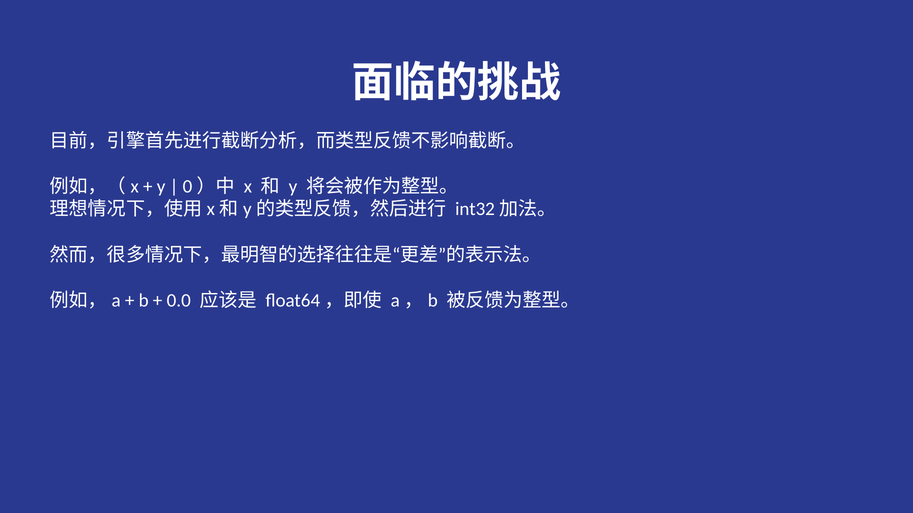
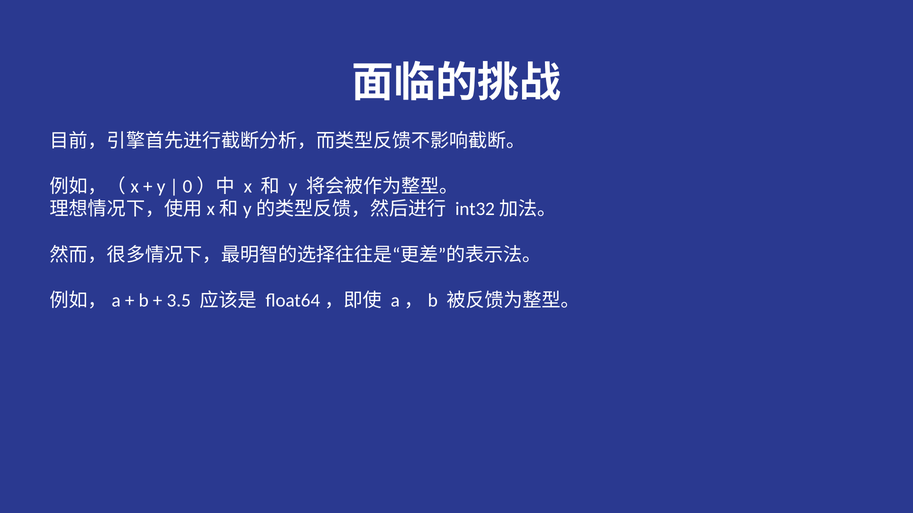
0.0: 0.0 -> 3.5
